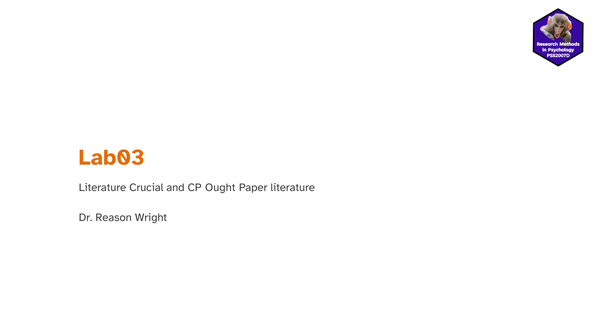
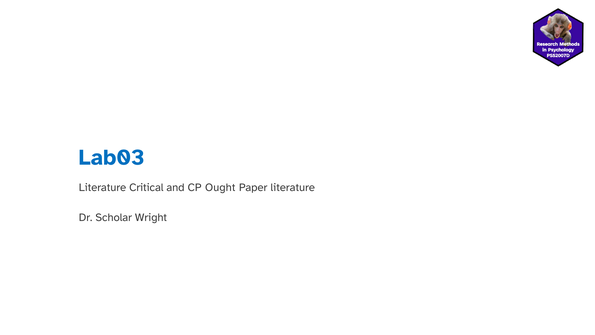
Lab03 colour: orange -> blue
Crucial: Crucial -> Critical
Reason: Reason -> Scholar
